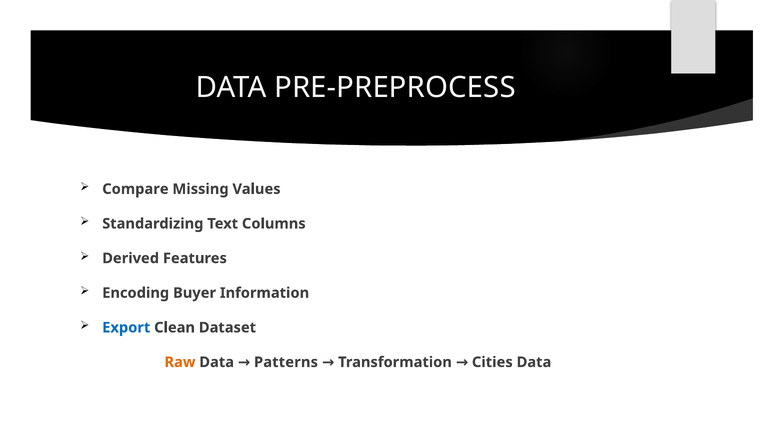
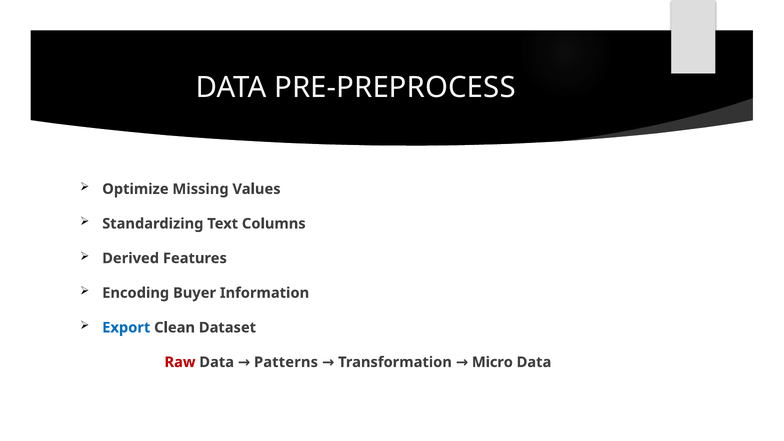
Compare: Compare -> Optimize
Raw colour: orange -> red
Cities: Cities -> Micro
